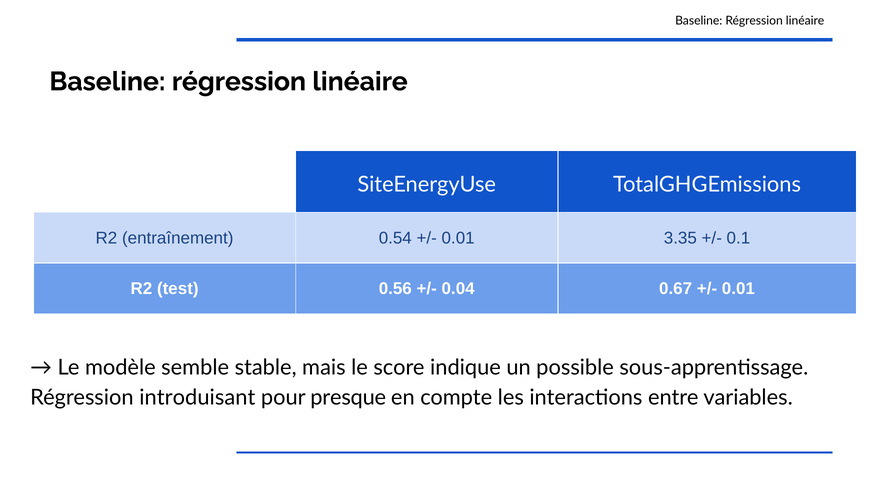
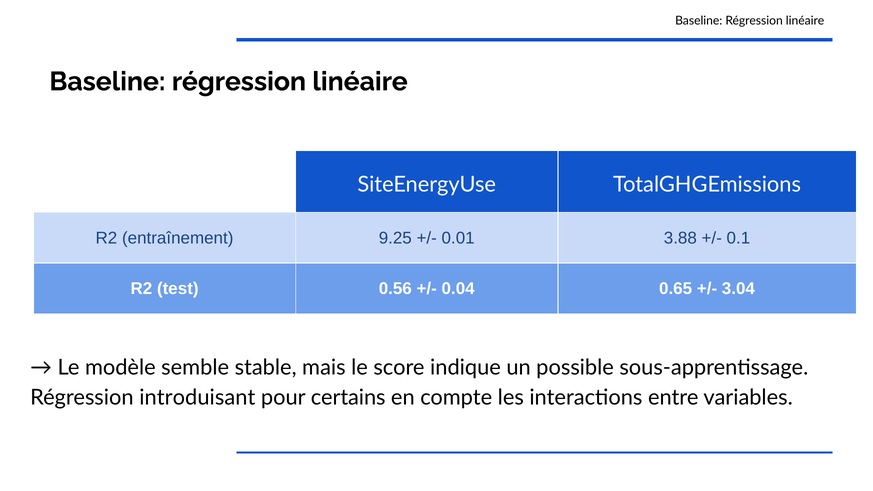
0.54: 0.54 -> 9.25
3.35: 3.35 -> 3.88
0.67: 0.67 -> 0.65
0.01 at (738, 289): 0.01 -> 3.04
presque: presque -> certains
